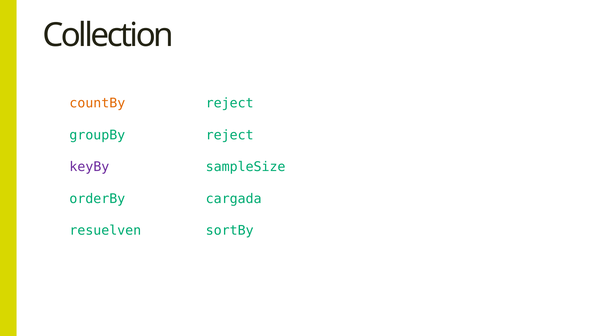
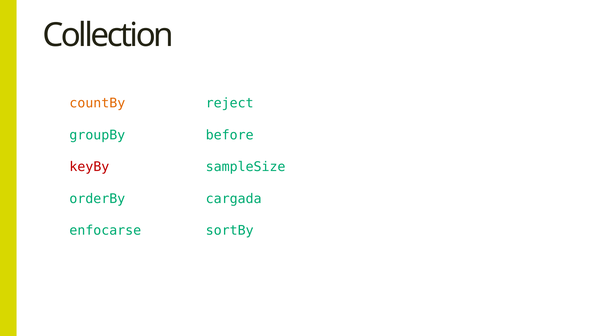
reject at (230, 135): reject -> before
keyBy colour: purple -> red
resuelven: resuelven -> enfocarse
